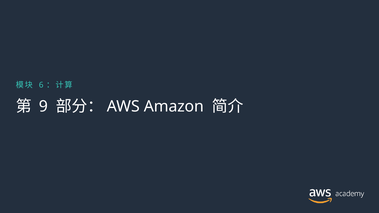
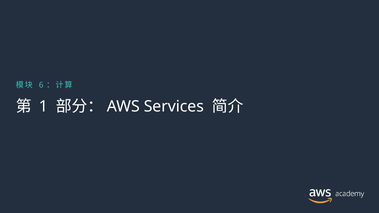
9: 9 -> 1
Amazon: Amazon -> Services
